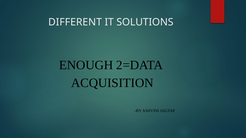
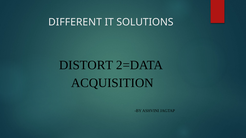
ENOUGH: ENOUGH -> DISTORT
